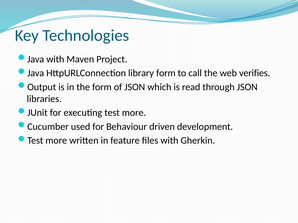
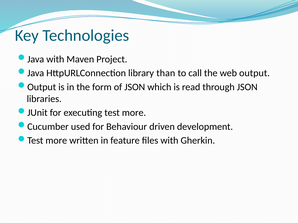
library form: form -> than
web verifies: verifies -> output
